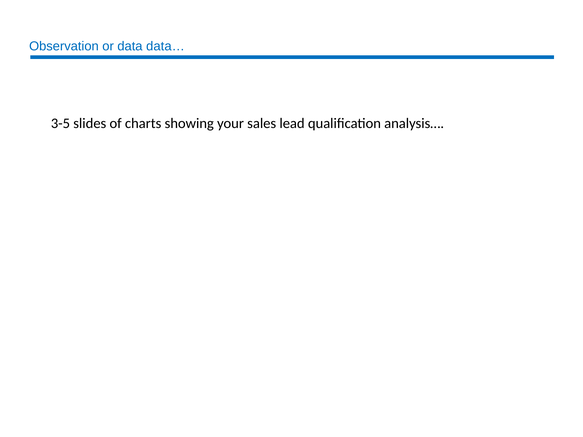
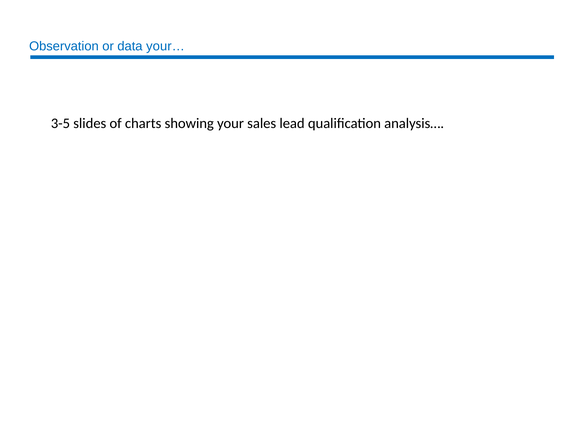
data…: data… -> your…
